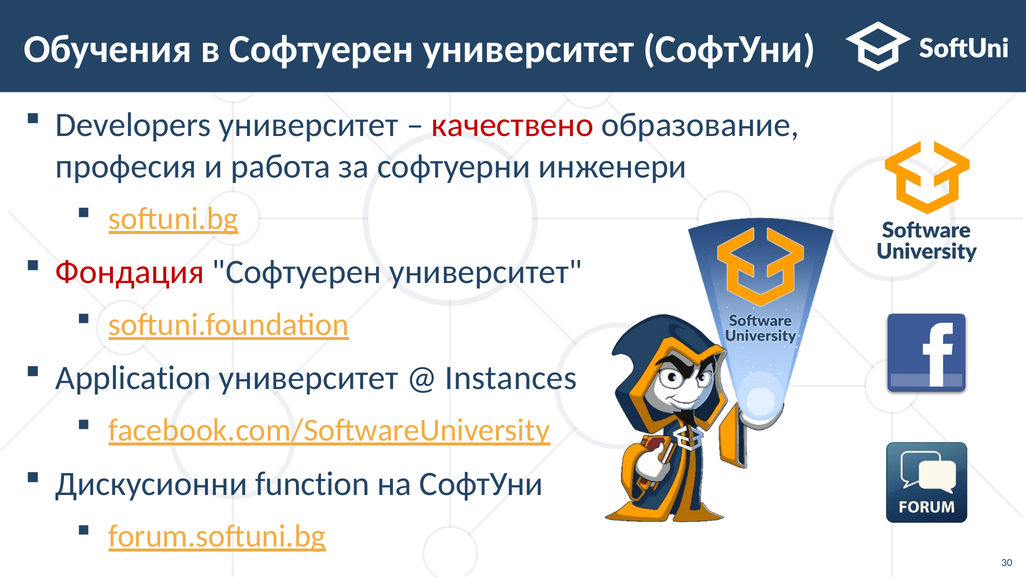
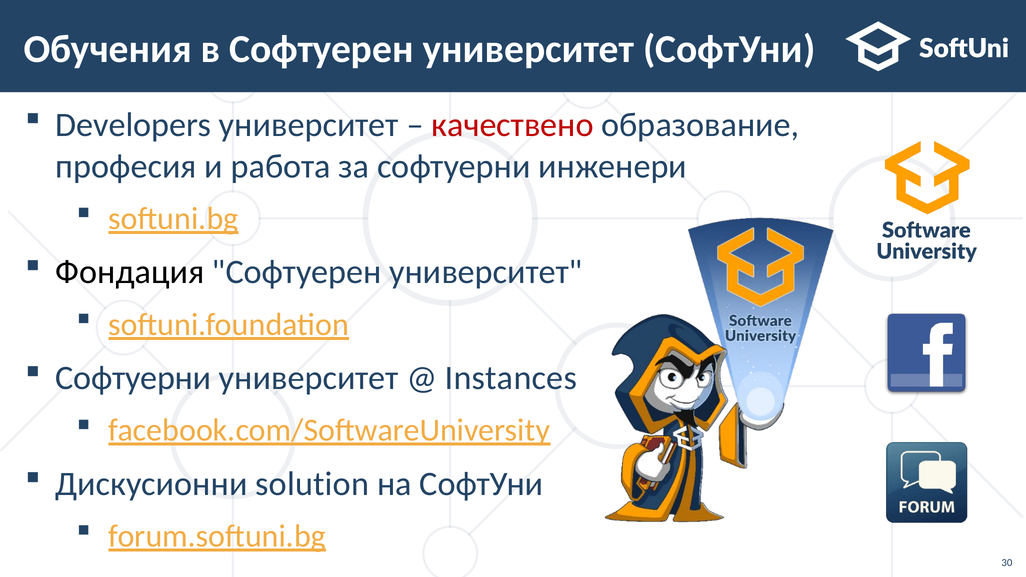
Фондация colour: red -> black
Application at (133, 378): Application -> Софтуерни
function: function -> solution
